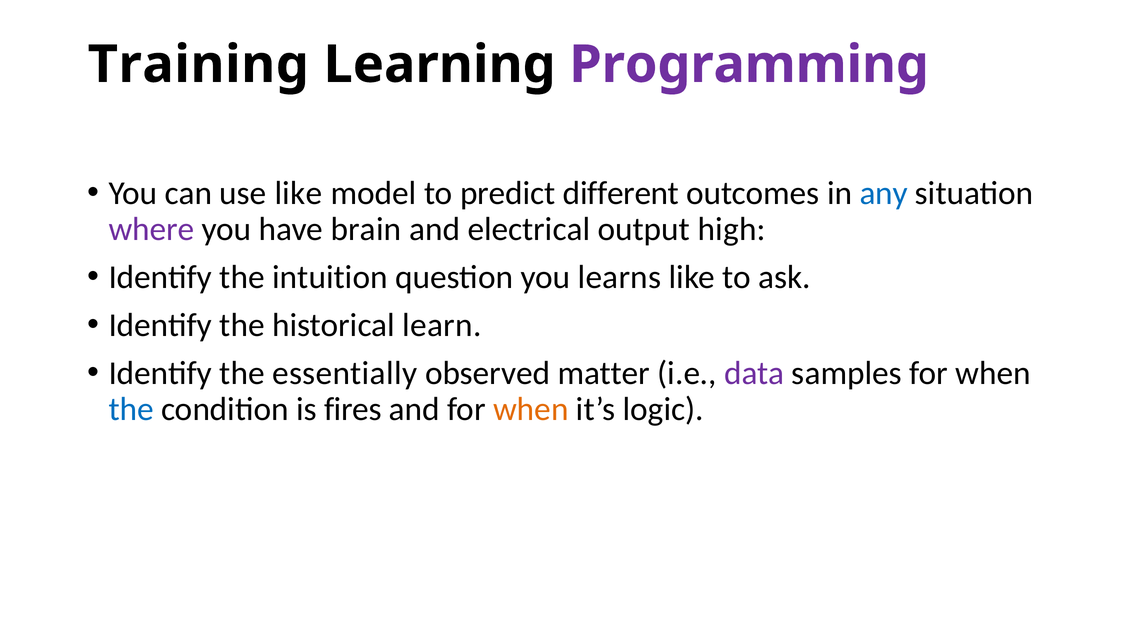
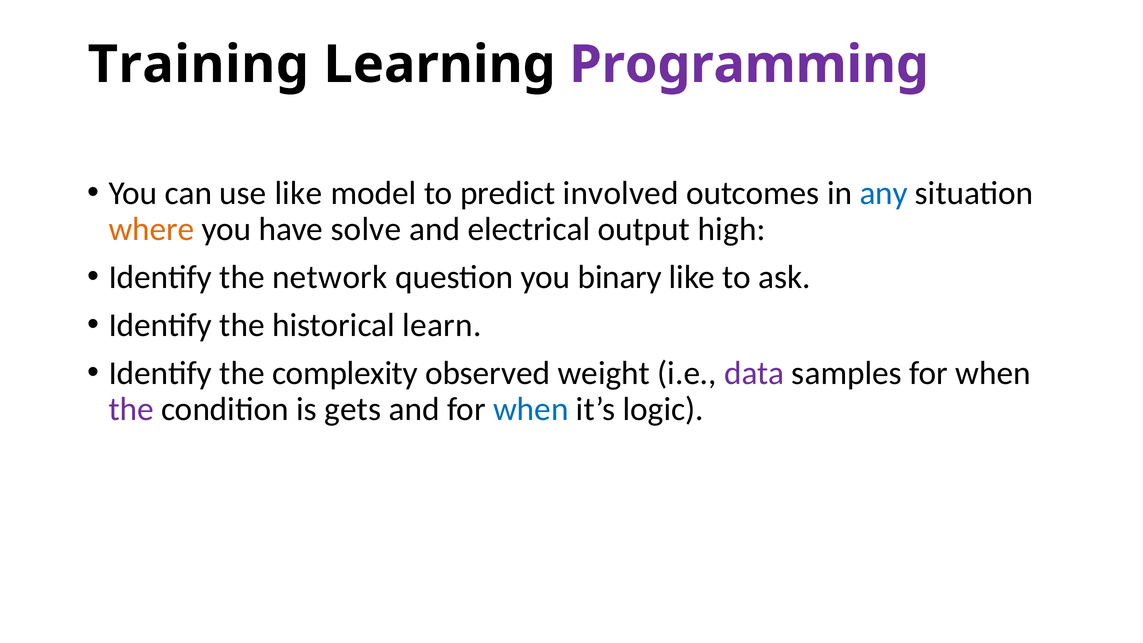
different: different -> involved
where colour: purple -> orange
brain: brain -> solve
intuition: intuition -> network
learns: learns -> binary
essentially: essentially -> complexity
matter: matter -> weight
the at (131, 409) colour: blue -> purple
fires: fires -> gets
when at (531, 409) colour: orange -> blue
